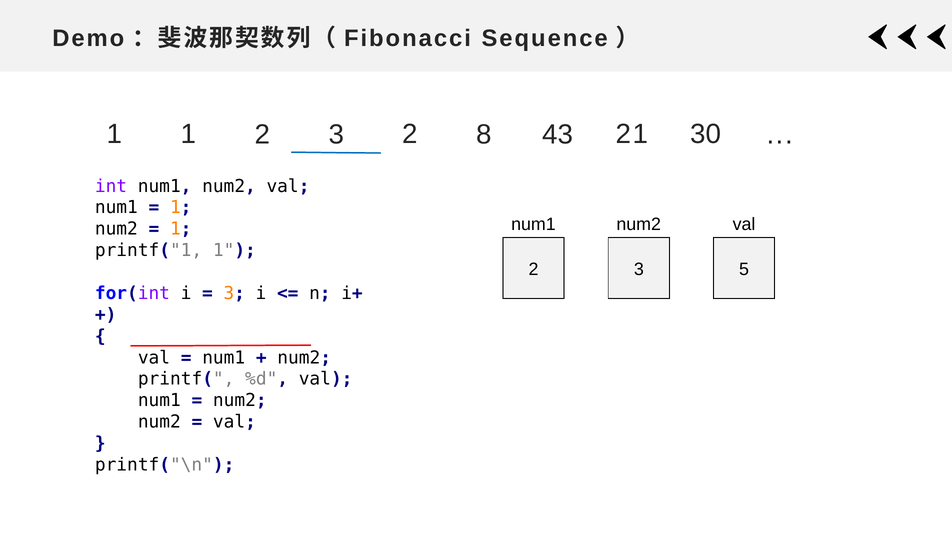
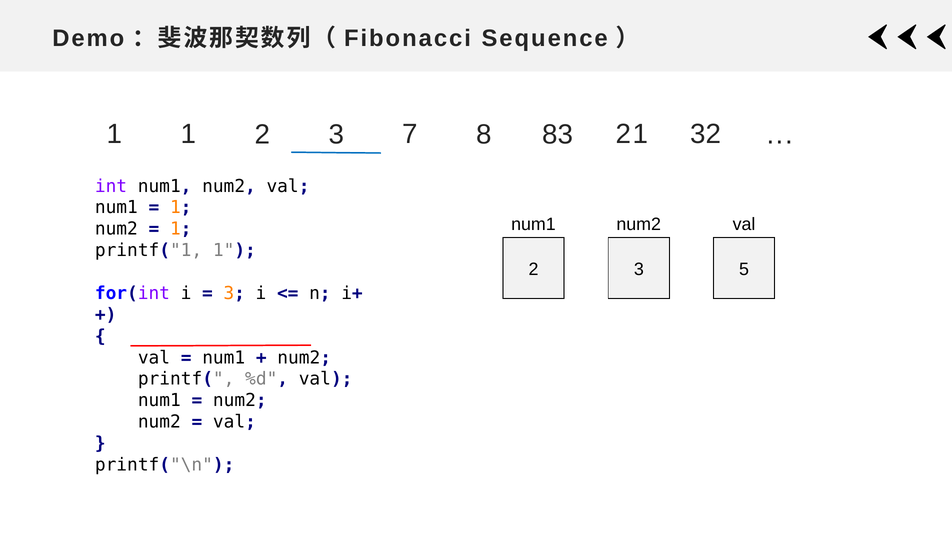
3 2: 2 -> 7
43: 43 -> 83
30: 30 -> 32
